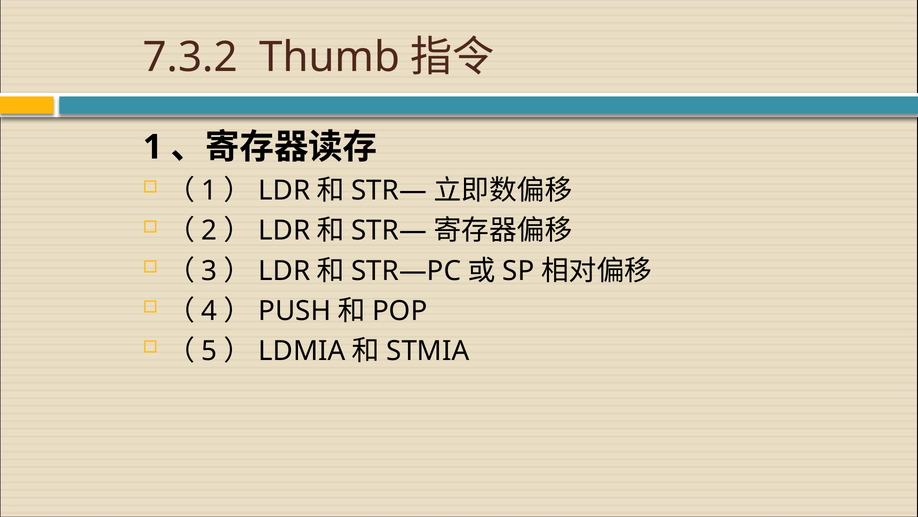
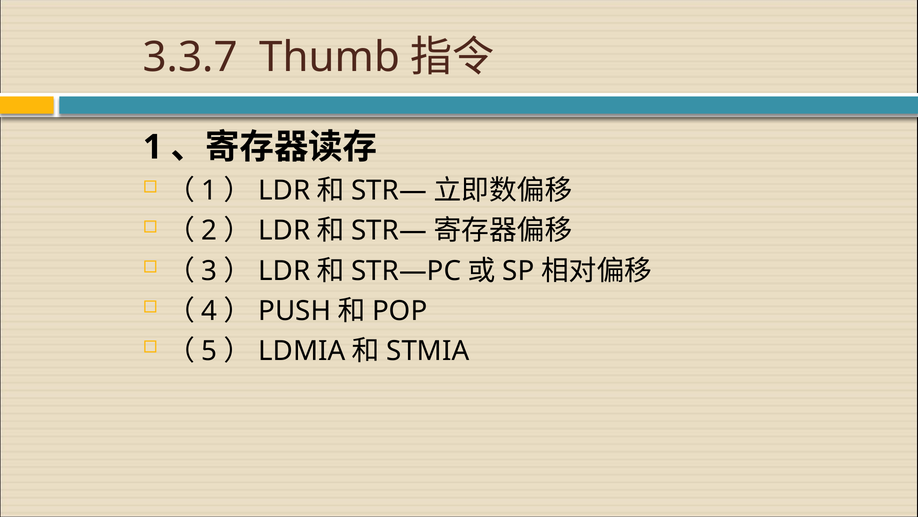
7.3.2: 7.3.2 -> 3.3.7
